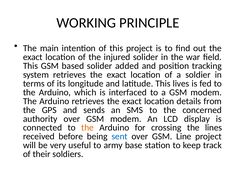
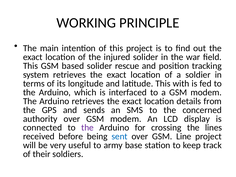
added: added -> rescue
lives: lives -> with
the at (88, 128) colour: orange -> purple
